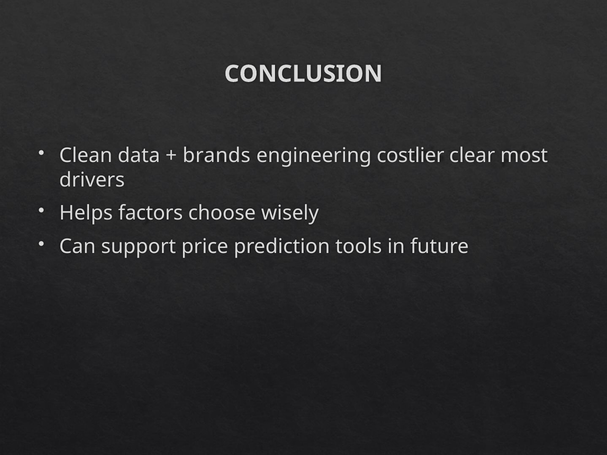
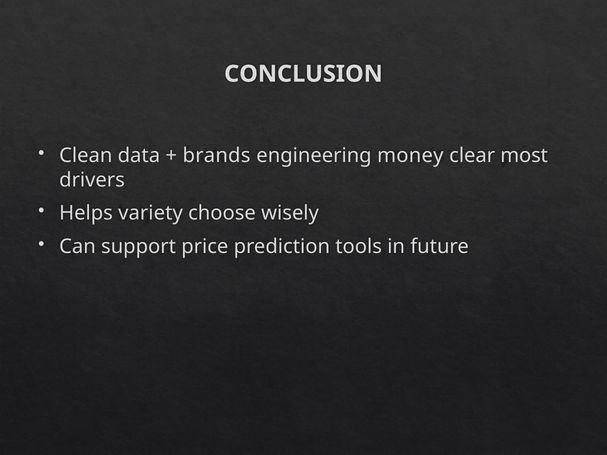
costlier: costlier -> money
factors: factors -> variety
